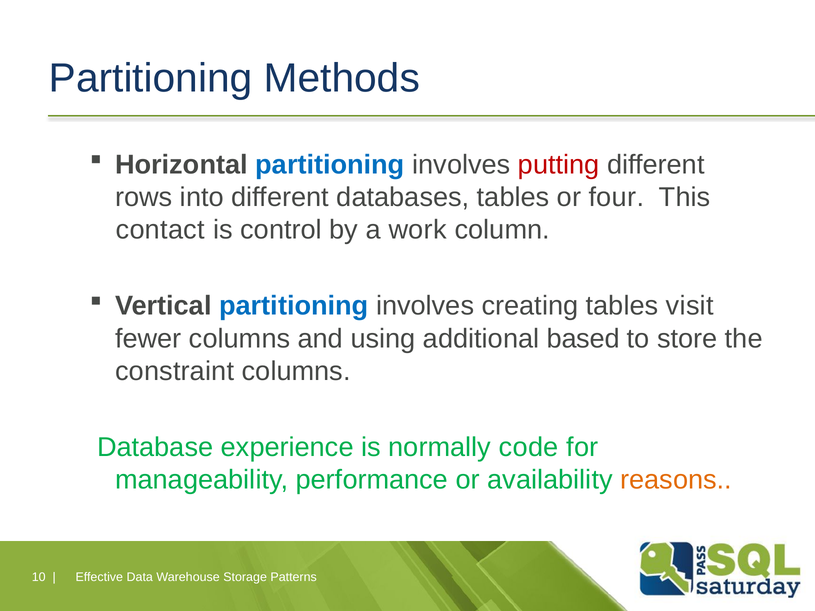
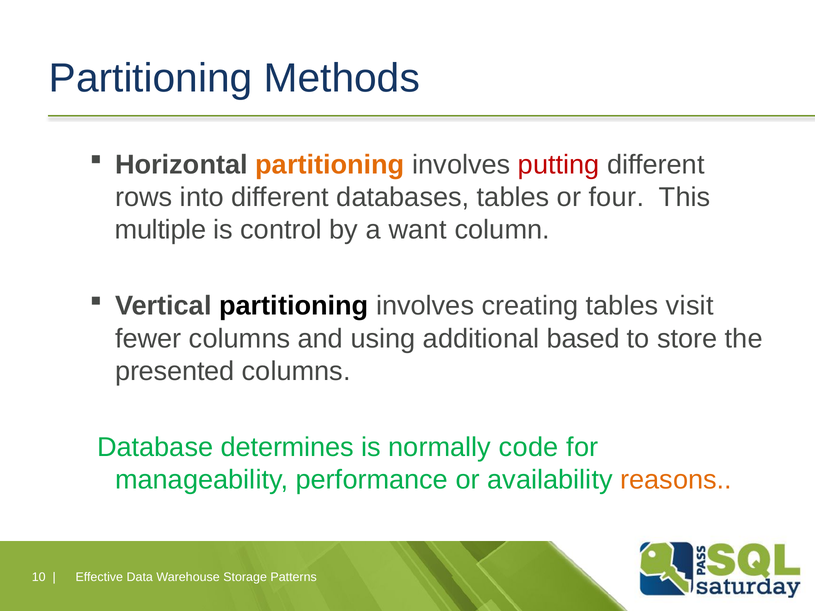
partitioning at (330, 165) colour: blue -> orange
contact: contact -> multiple
work: work -> want
partitioning at (294, 306) colour: blue -> black
constraint: constraint -> presented
experience: experience -> determines
